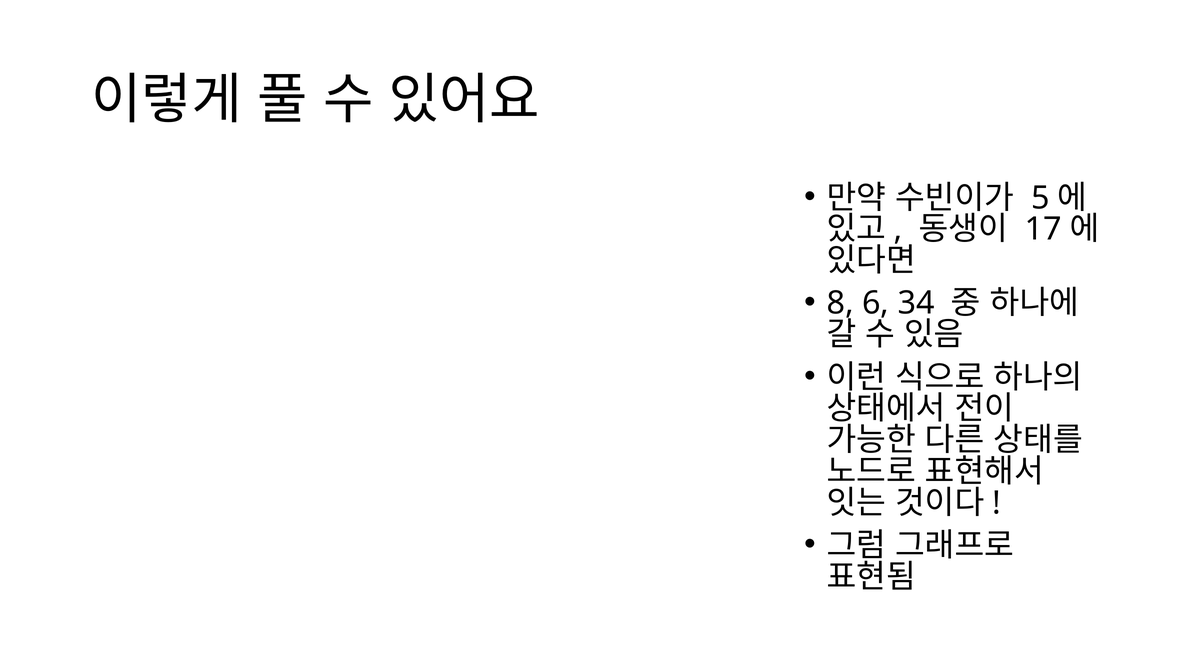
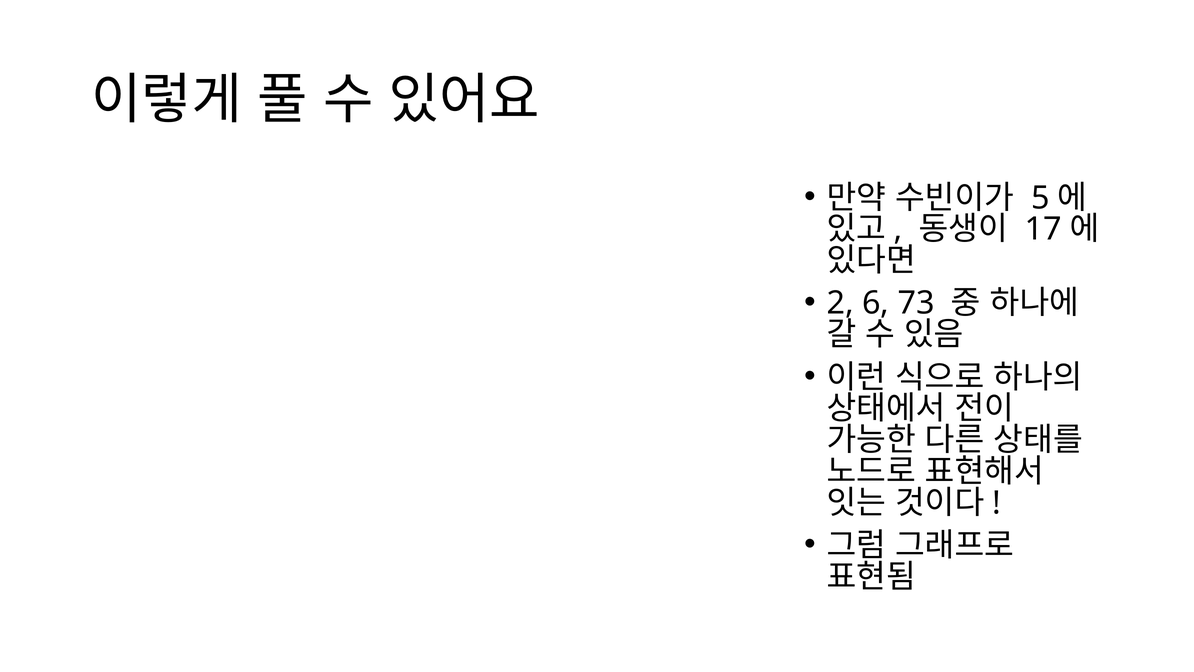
8: 8 -> 2
34: 34 -> 73
